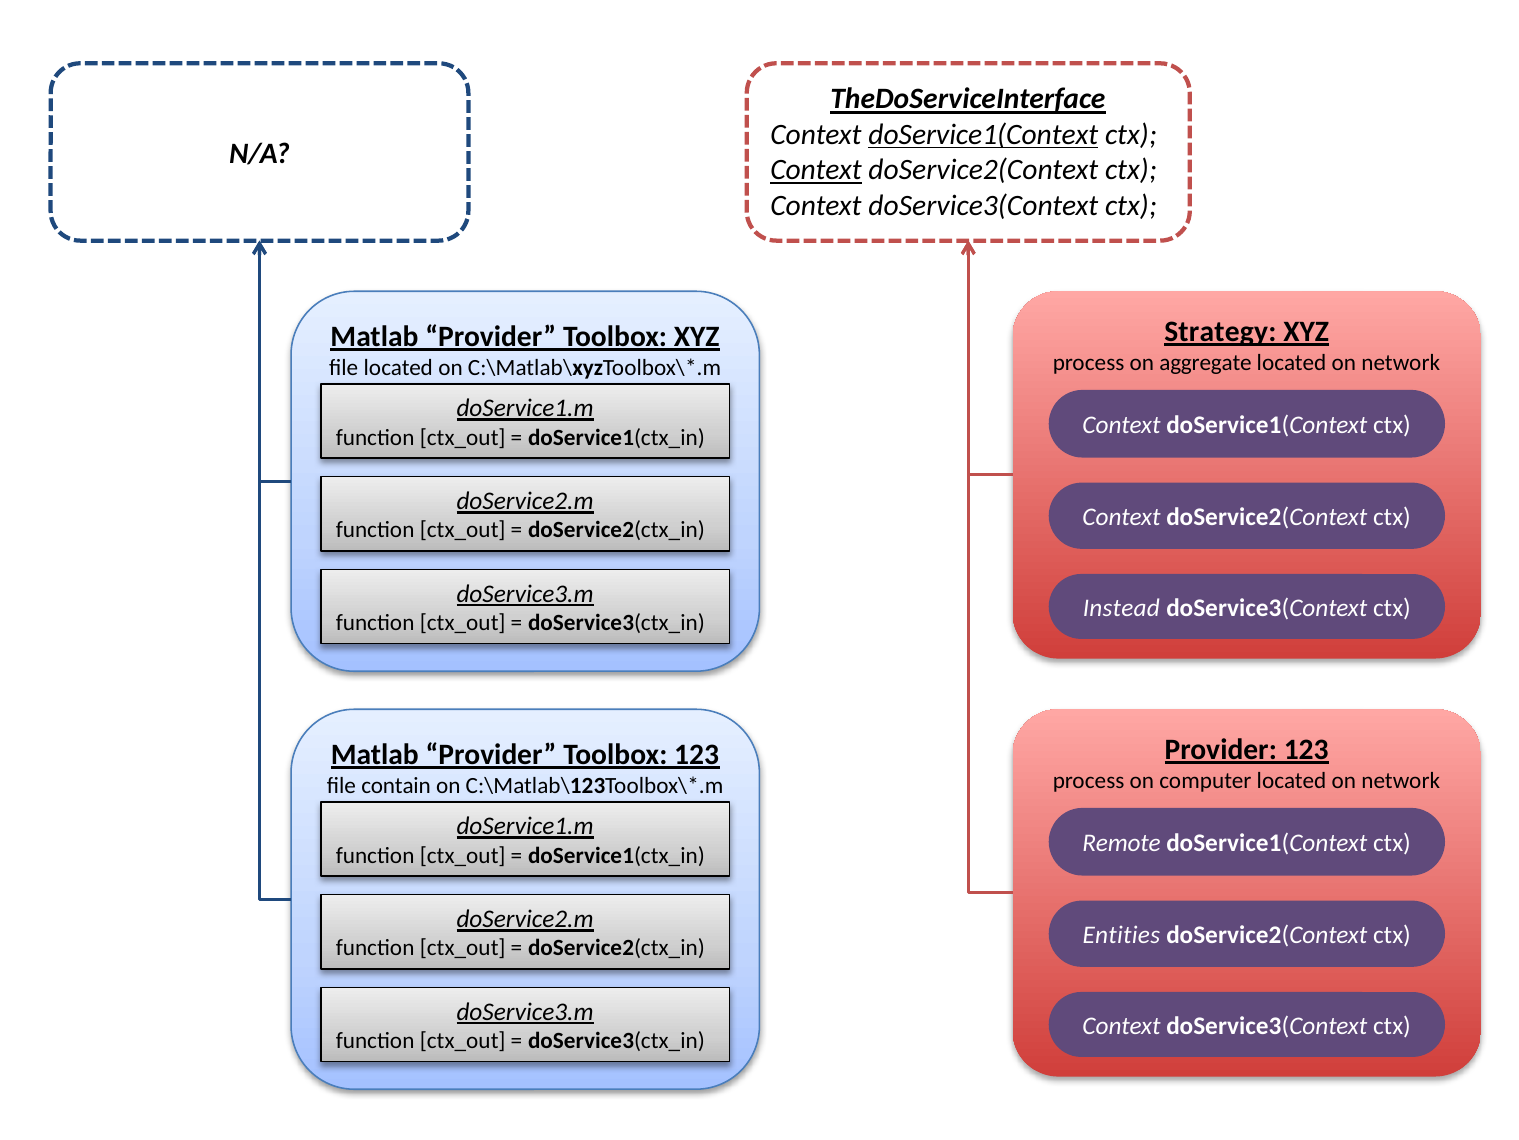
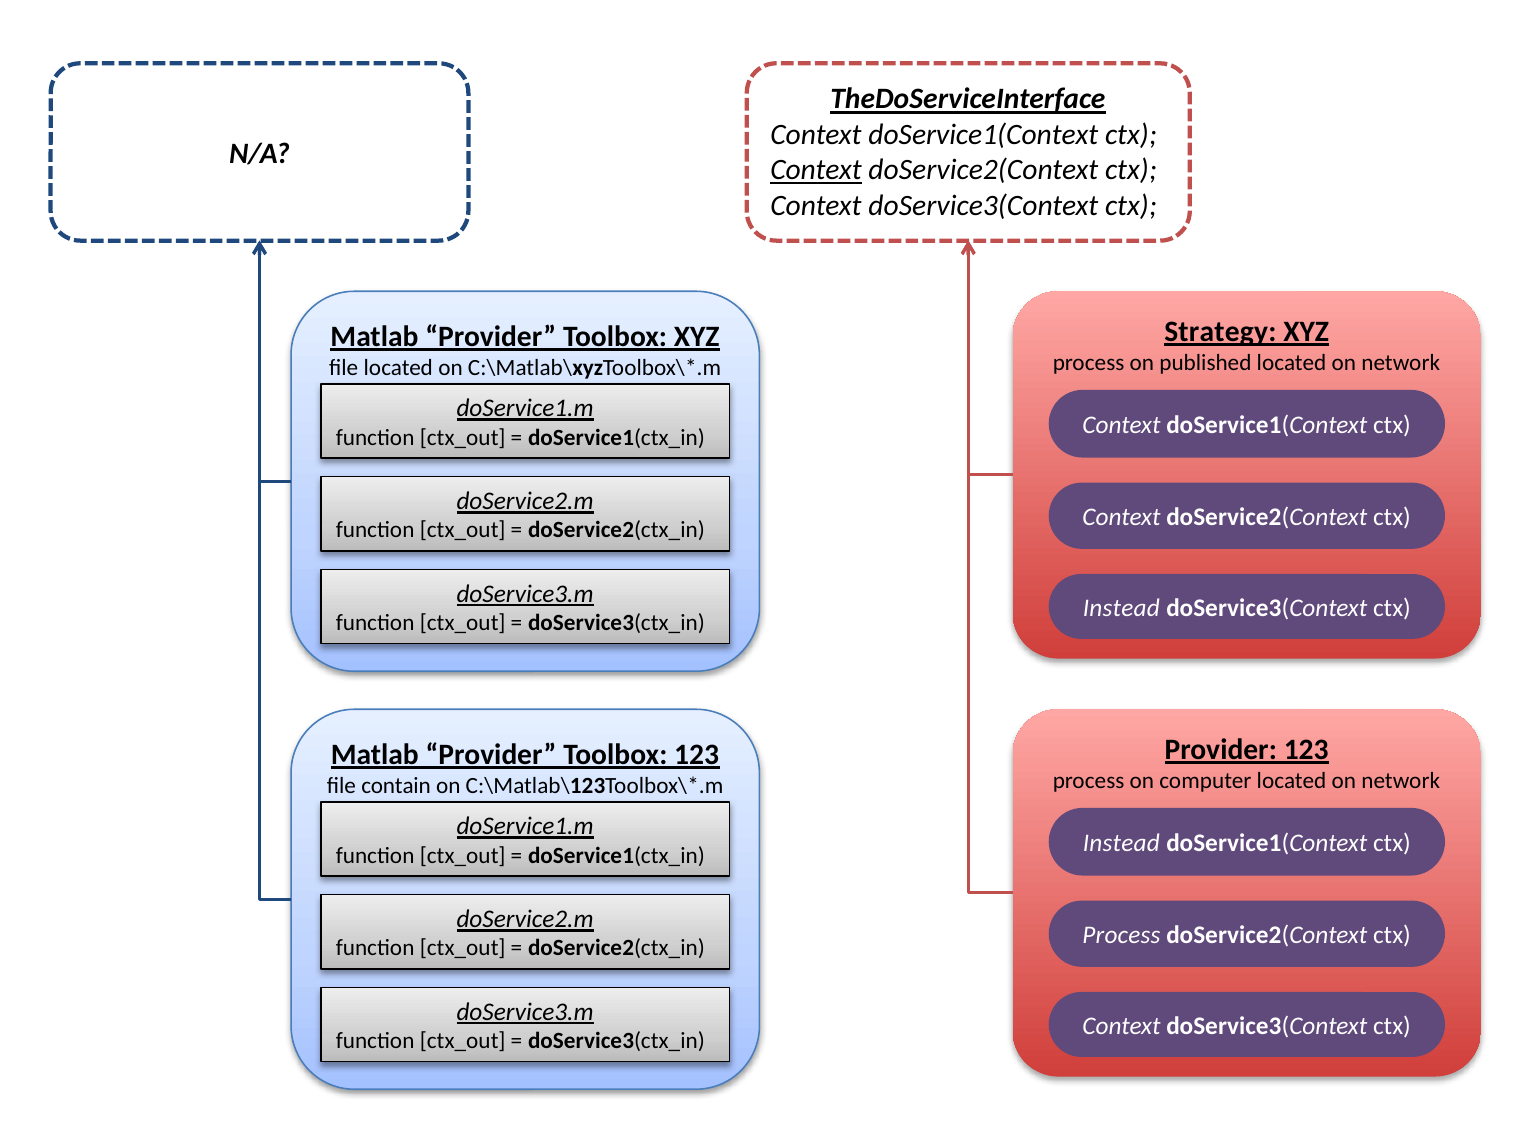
doService1(Context at (983, 135) underline: present -> none
aggregate: aggregate -> published
Remote at (1122, 843): Remote -> Instead
Entities at (1121, 935): Entities -> Process
